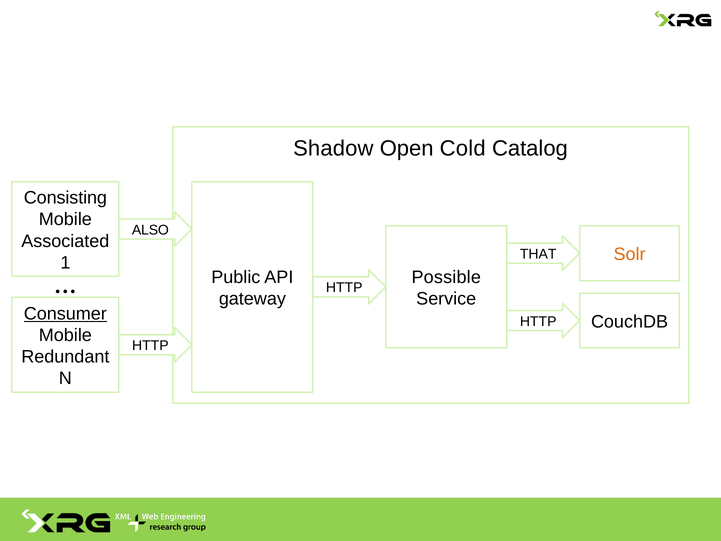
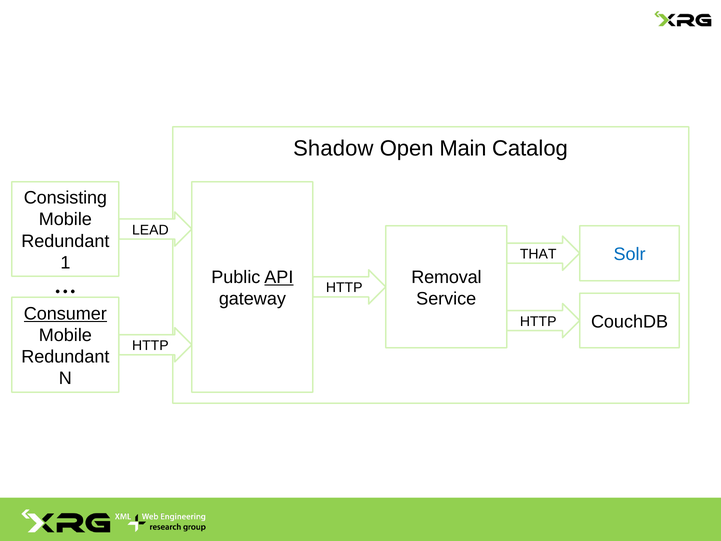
Cold: Cold -> Main
ALSO: ALSO -> LEAD
Associated at (65, 241): Associated -> Redundant
Solr colour: orange -> blue
Possible: Possible -> Removal
API underline: none -> present
